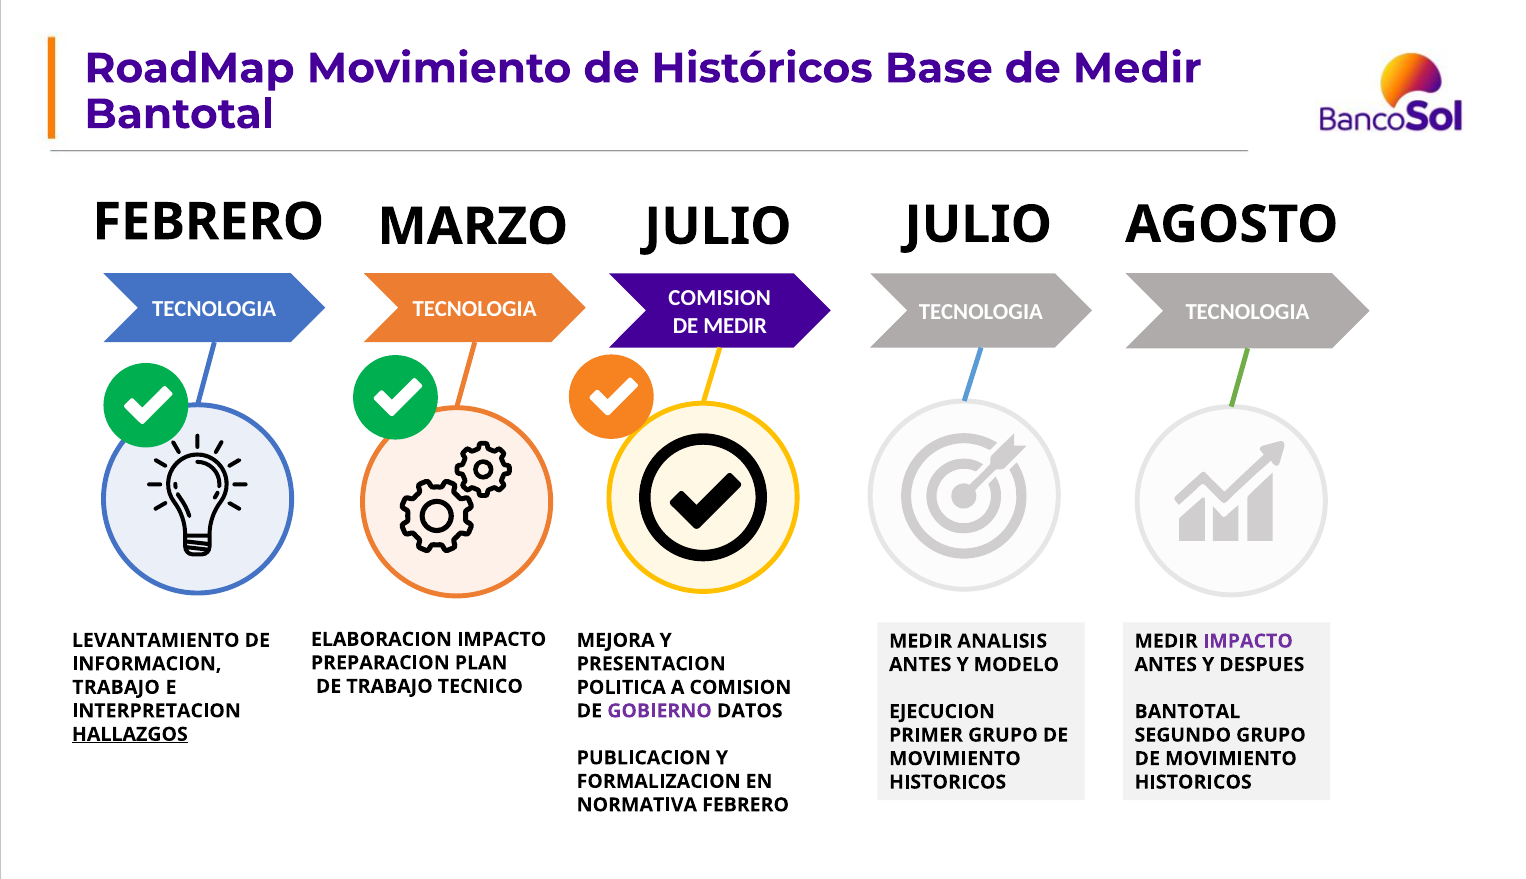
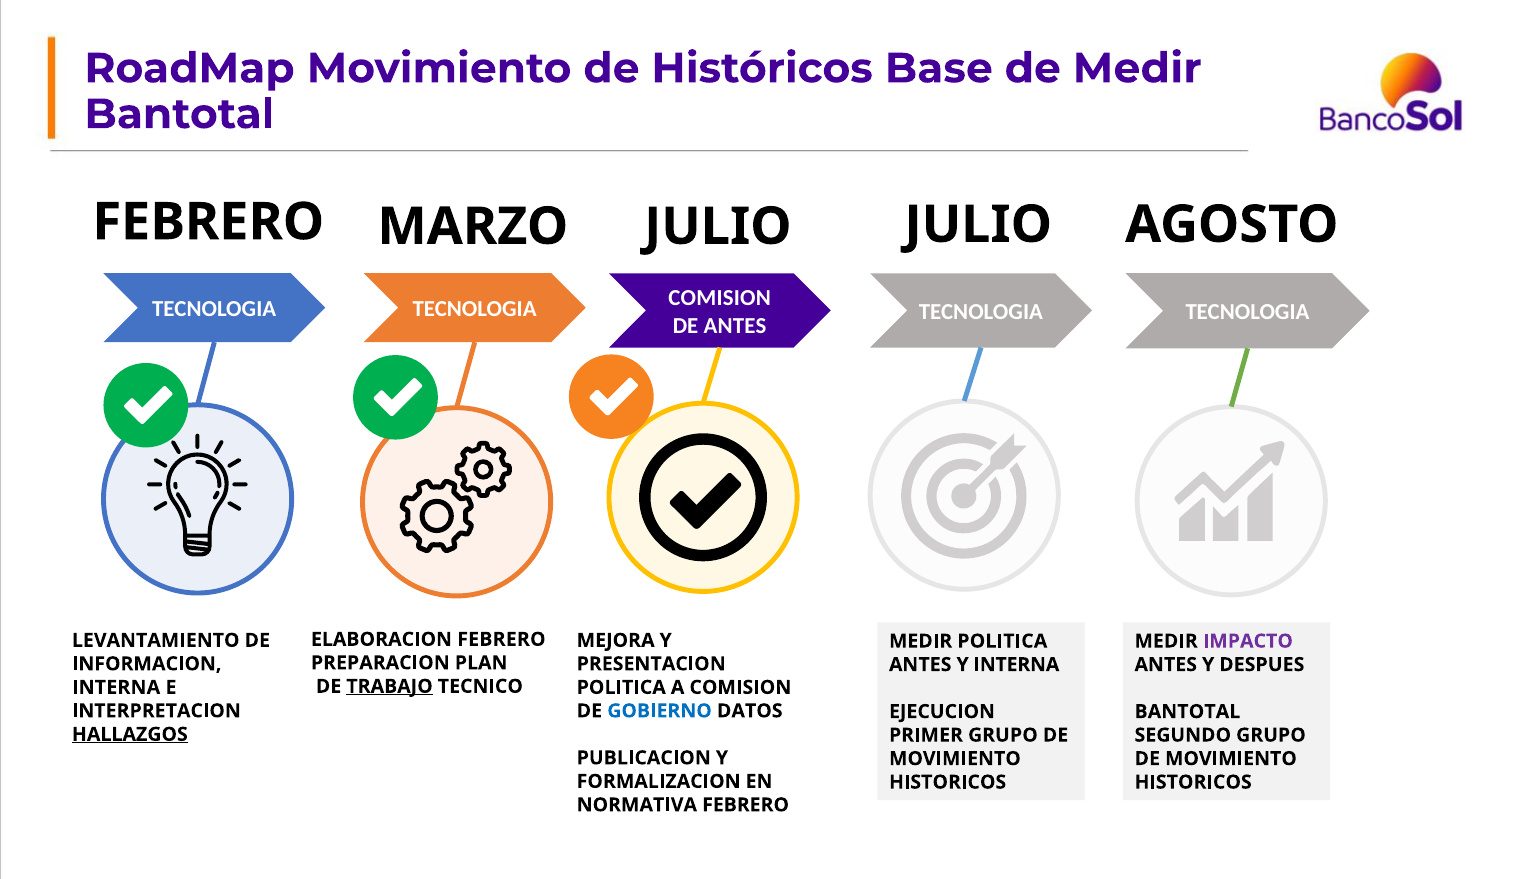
MEDIR at (735, 326): MEDIR -> ANTES
ELABORACION IMPACTO: IMPACTO -> FEBRERO
MEDIR ANALISIS: ANALISIS -> POLITICA
Y MODELO: MODELO -> INTERNA
TRABAJO at (390, 686) underline: none -> present
TRABAJO at (116, 687): TRABAJO -> INTERNA
GOBIERNO colour: purple -> blue
